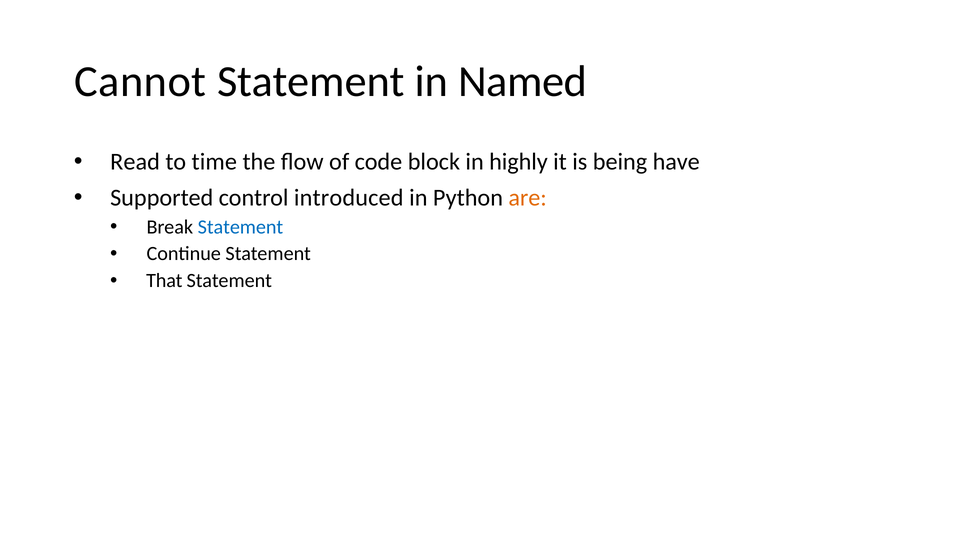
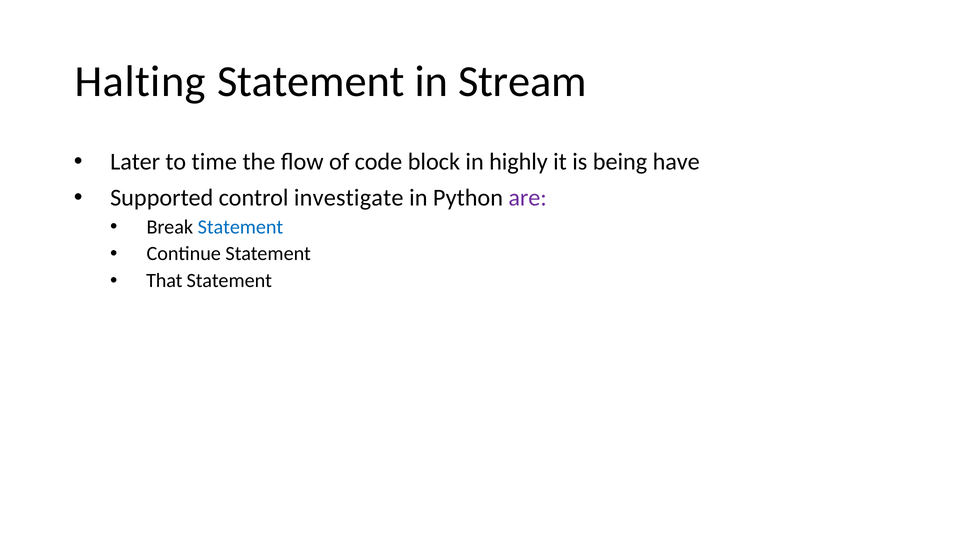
Cannot: Cannot -> Halting
Named: Named -> Stream
Read: Read -> Later
introduced: introduced -> investigate
are colour: orange -> purple
